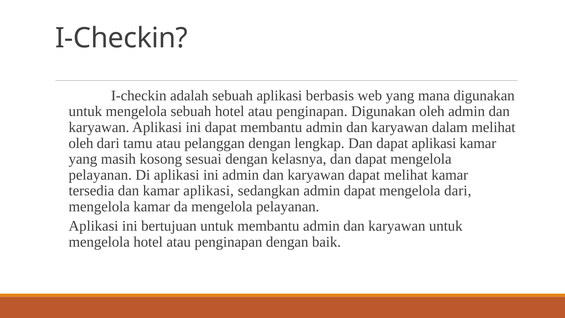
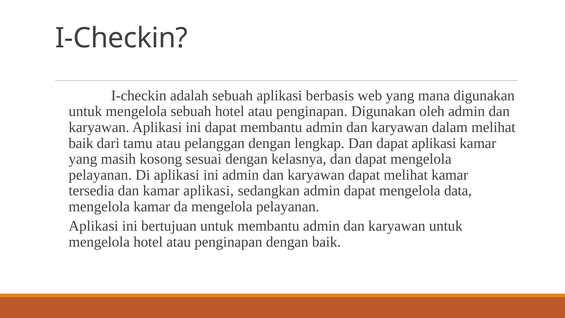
oleh at (81, 143): oleh -> baik
mengelola dari: dari -> data
